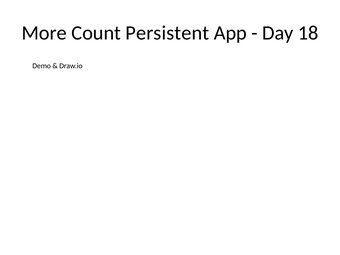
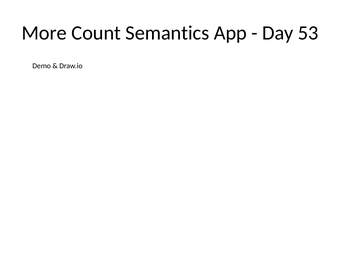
Persistent: Persistent -> Semantics
18: 18 -> 53
